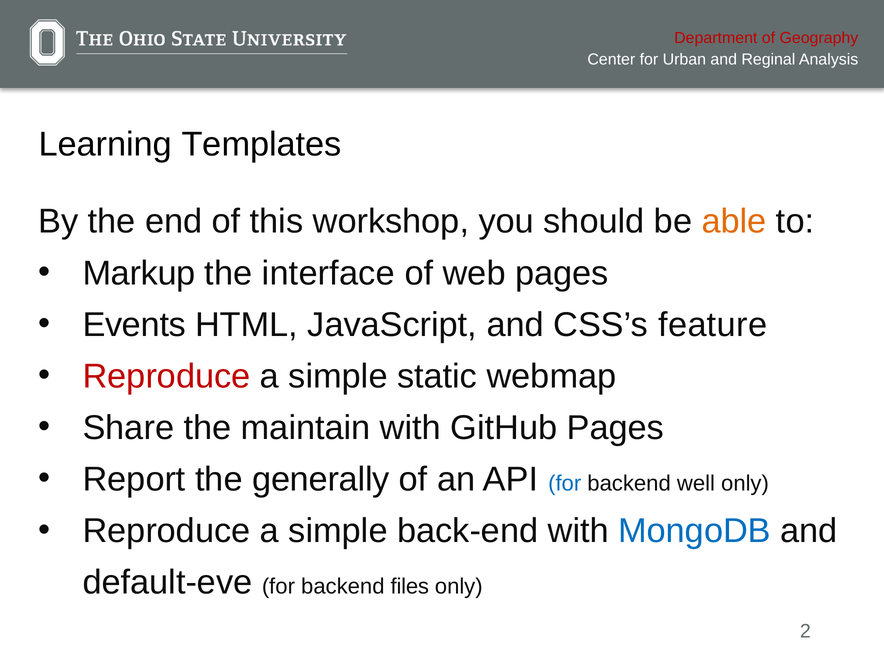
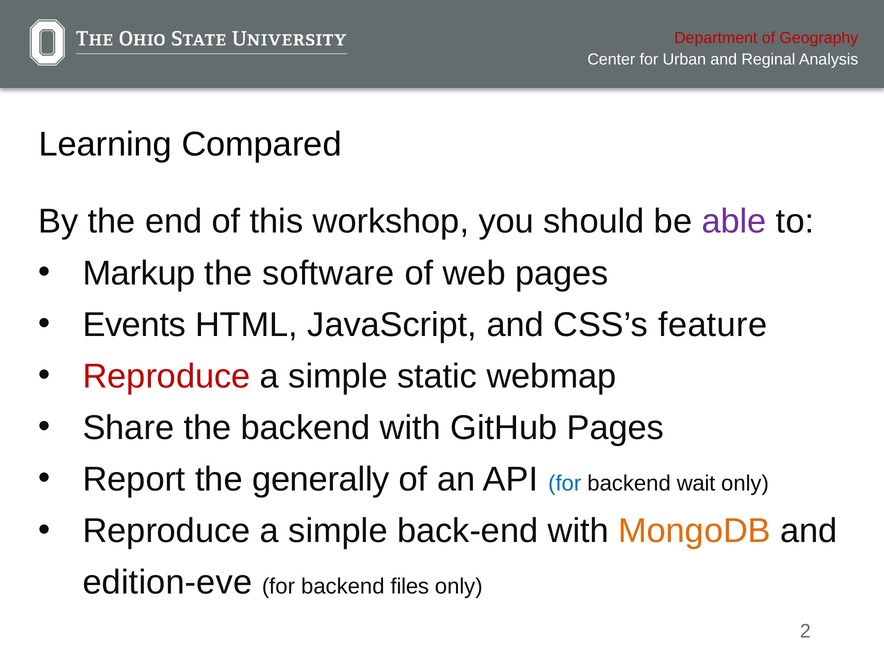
Templates: Templates -> Compared
able colour: orange -> purple
interface: interface -> software
the maintain: maintain -> backend
well: well -> wait
MongoDB colour: blue -> orange
default-eve: default-eve -> edition-eve
